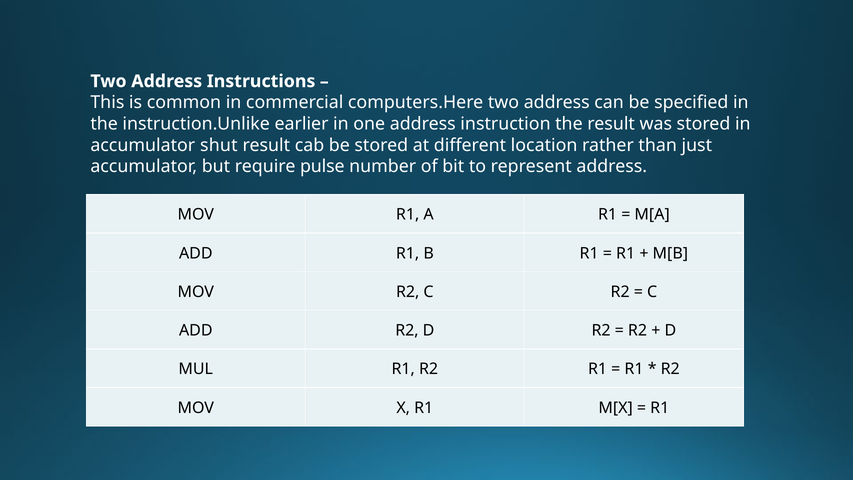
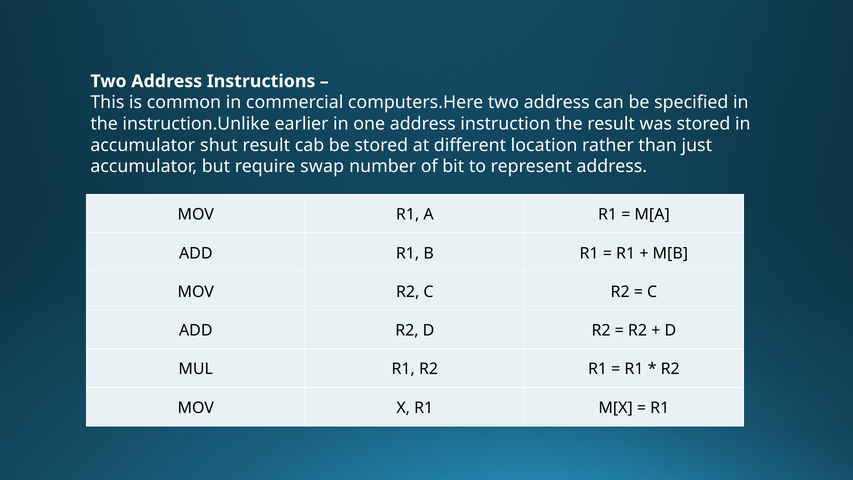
pulse: pulse -> swap
